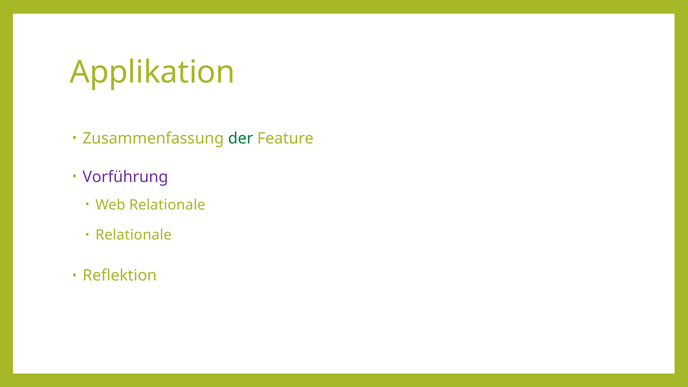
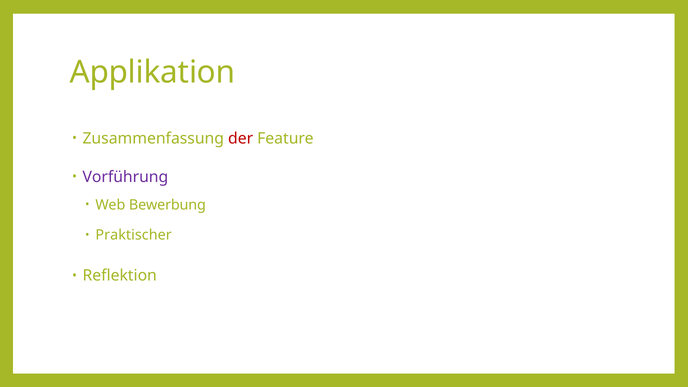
der colour: green -> red
Web Relationale: Relationale -> Bewerbung
Relationale at (134, 235): Relationale -> Praktischer
